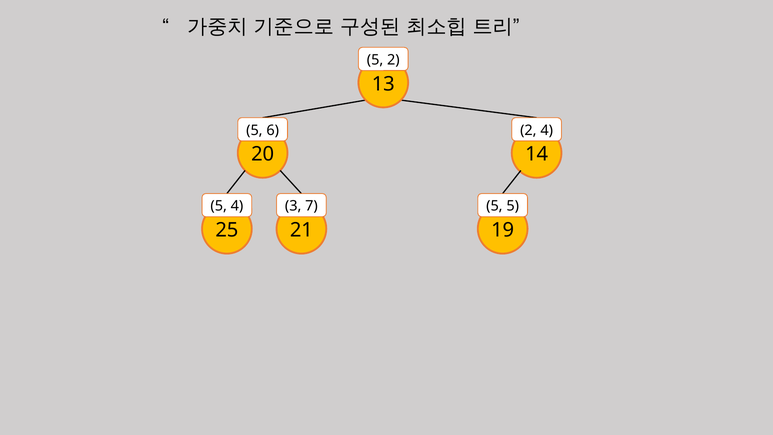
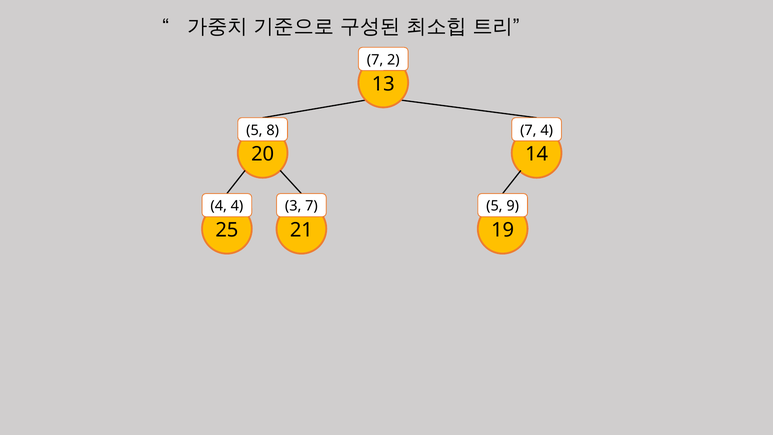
5 at (375, 60): 5 -> 7
6: 6 -> 8
2 at (528, 130): 2 -> 7
5 at (219, 206): 5 -> 4
5 5: 5 -> 9
